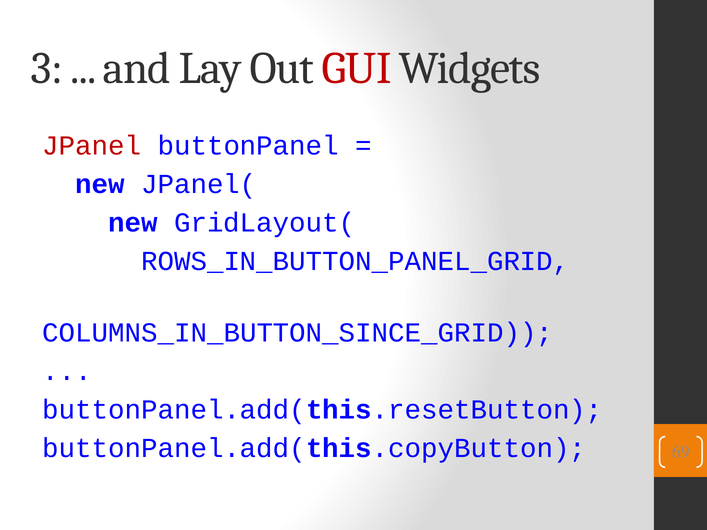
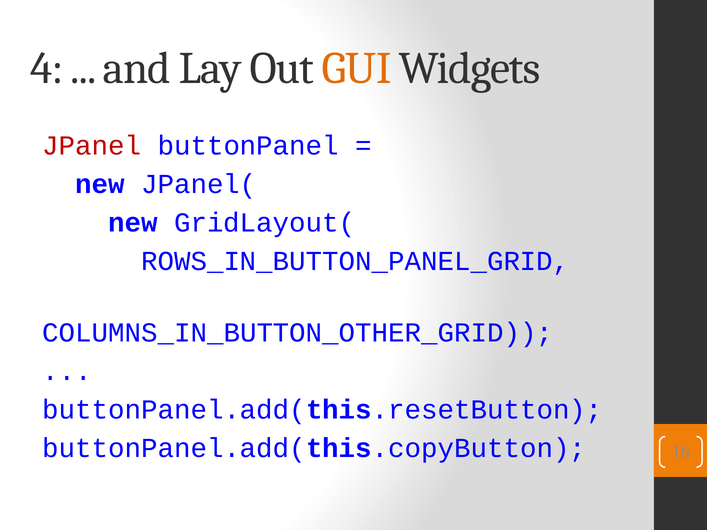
3: 3 -> 4
GUI colour: red -> orange
COLUMNS_IN_BUTTON_SINCE_GRID: COLUMNS_IN_BUTTON_SINCE_GRID -> COLUMNS_IN_BUTTON_OTHER_GRID
69: 69 -> 16
